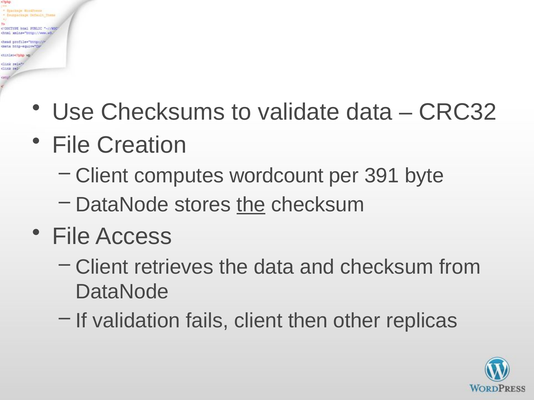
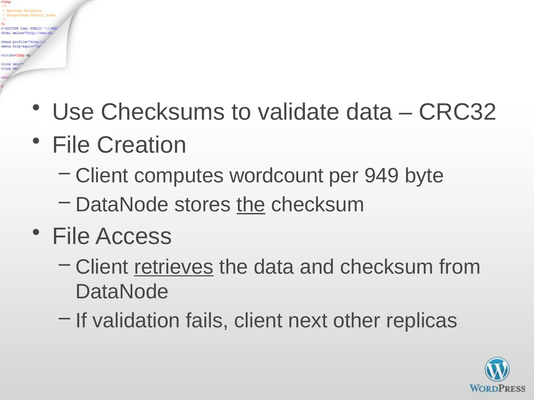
391: 391 -> 949
retrieves underline: none -> present
then: then -> next
